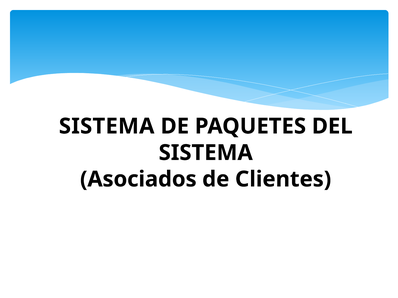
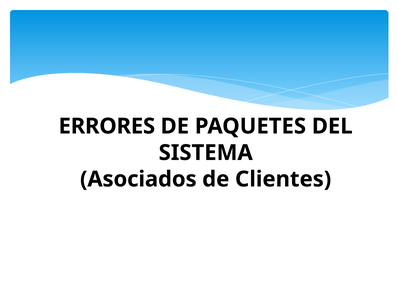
SISTEMA at (107, 126): SISTEMA -> ERRORES
